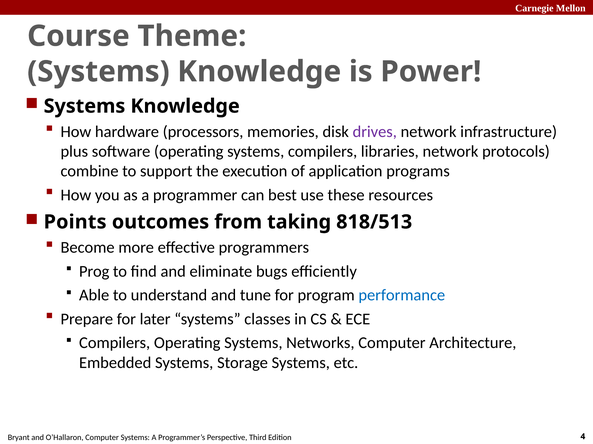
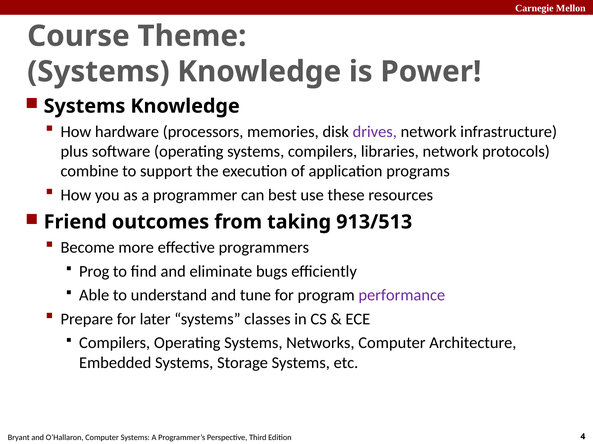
Points: Points -> Friend
818/513: 818/513 -> 913/513
performance colour: blue -> purple
